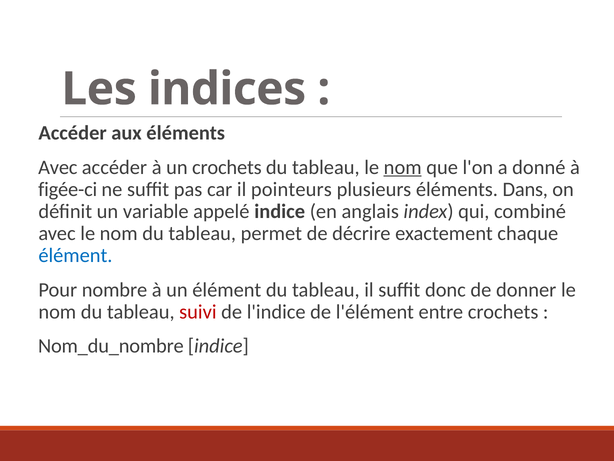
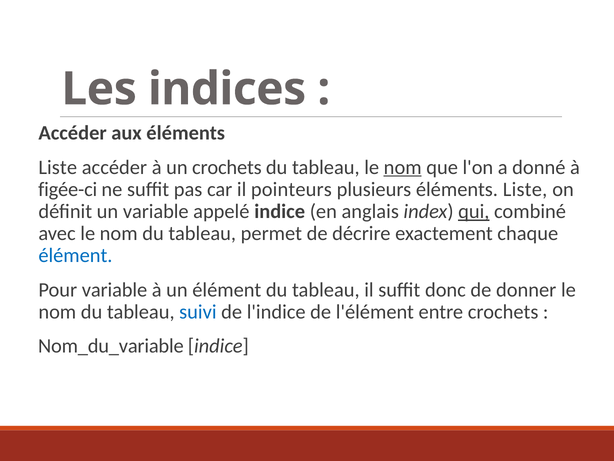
Avec at (58, 167): Avec -> Liste
plusieurs éléments Dans: Dans -> Liste
qui underline: none -> present
Pour nombre: nombre -> variable
suivi colour: red -> blue
Nom_du_nombre: Nom_du_nombre -> Nom_du_variable
